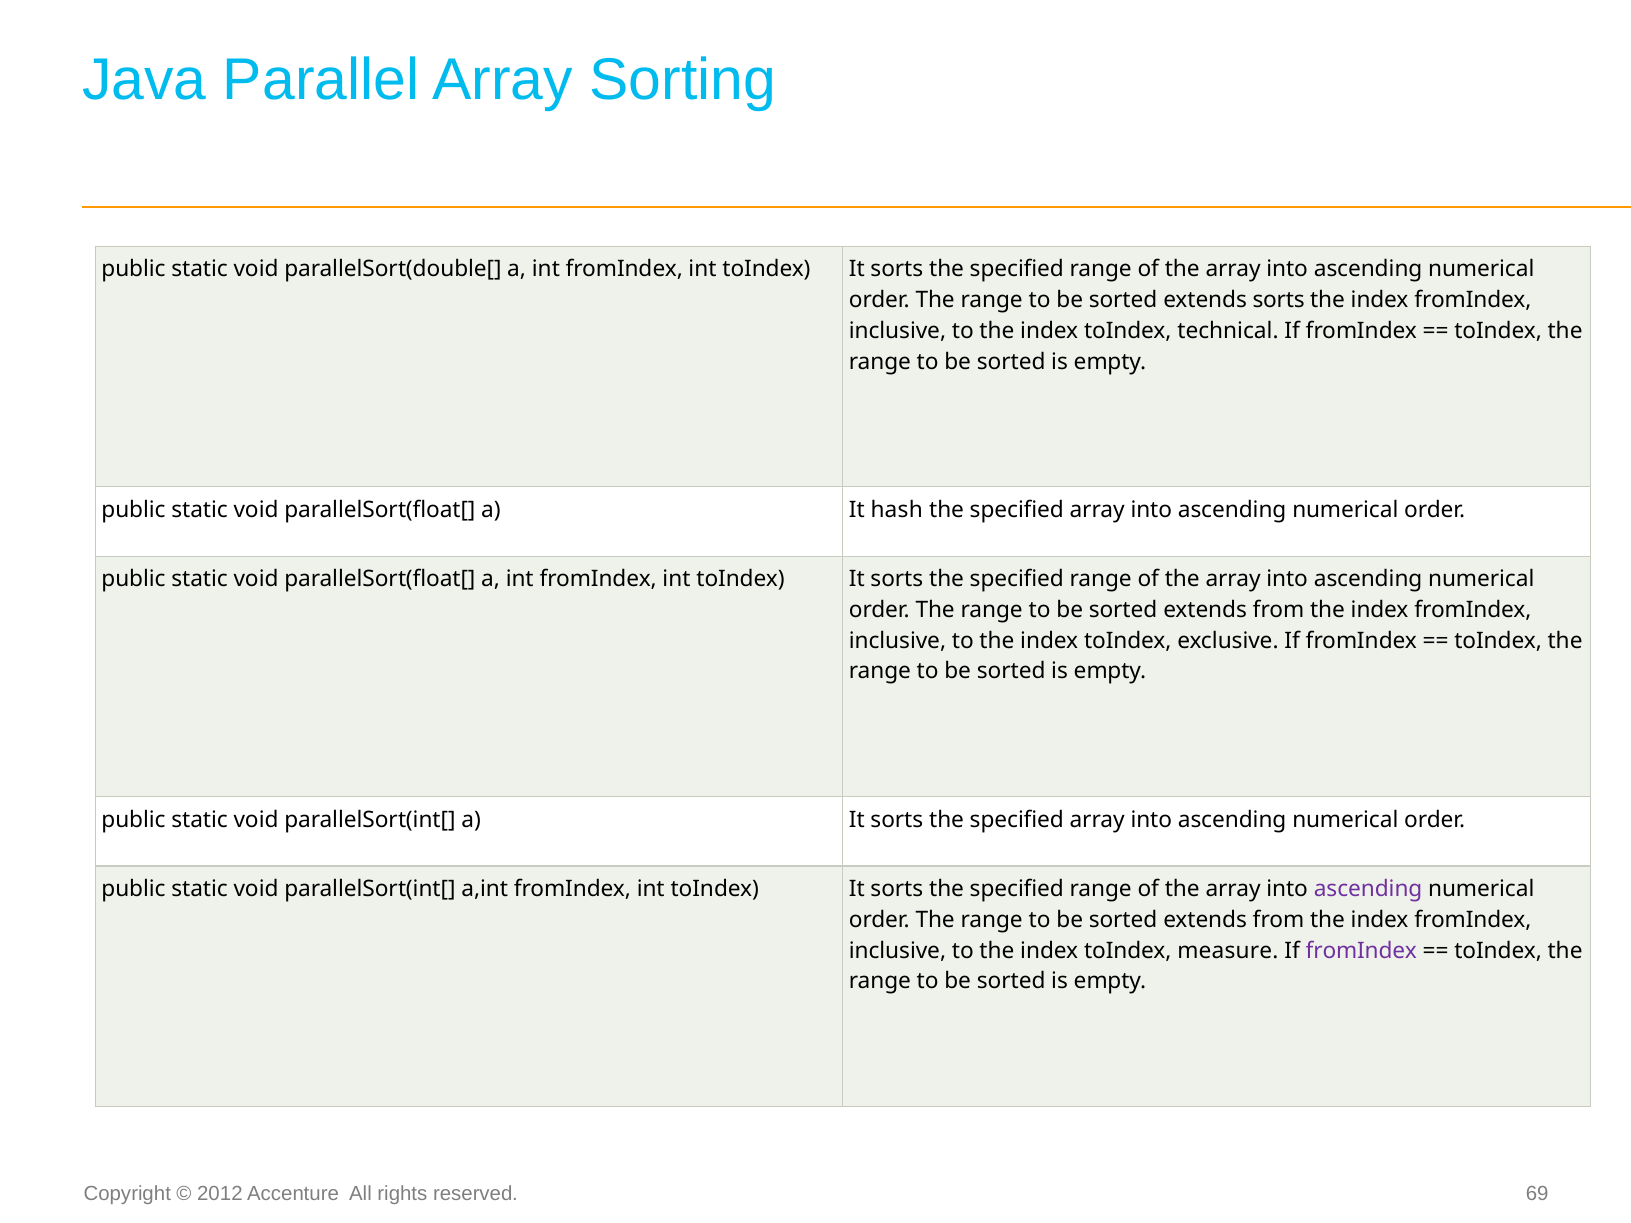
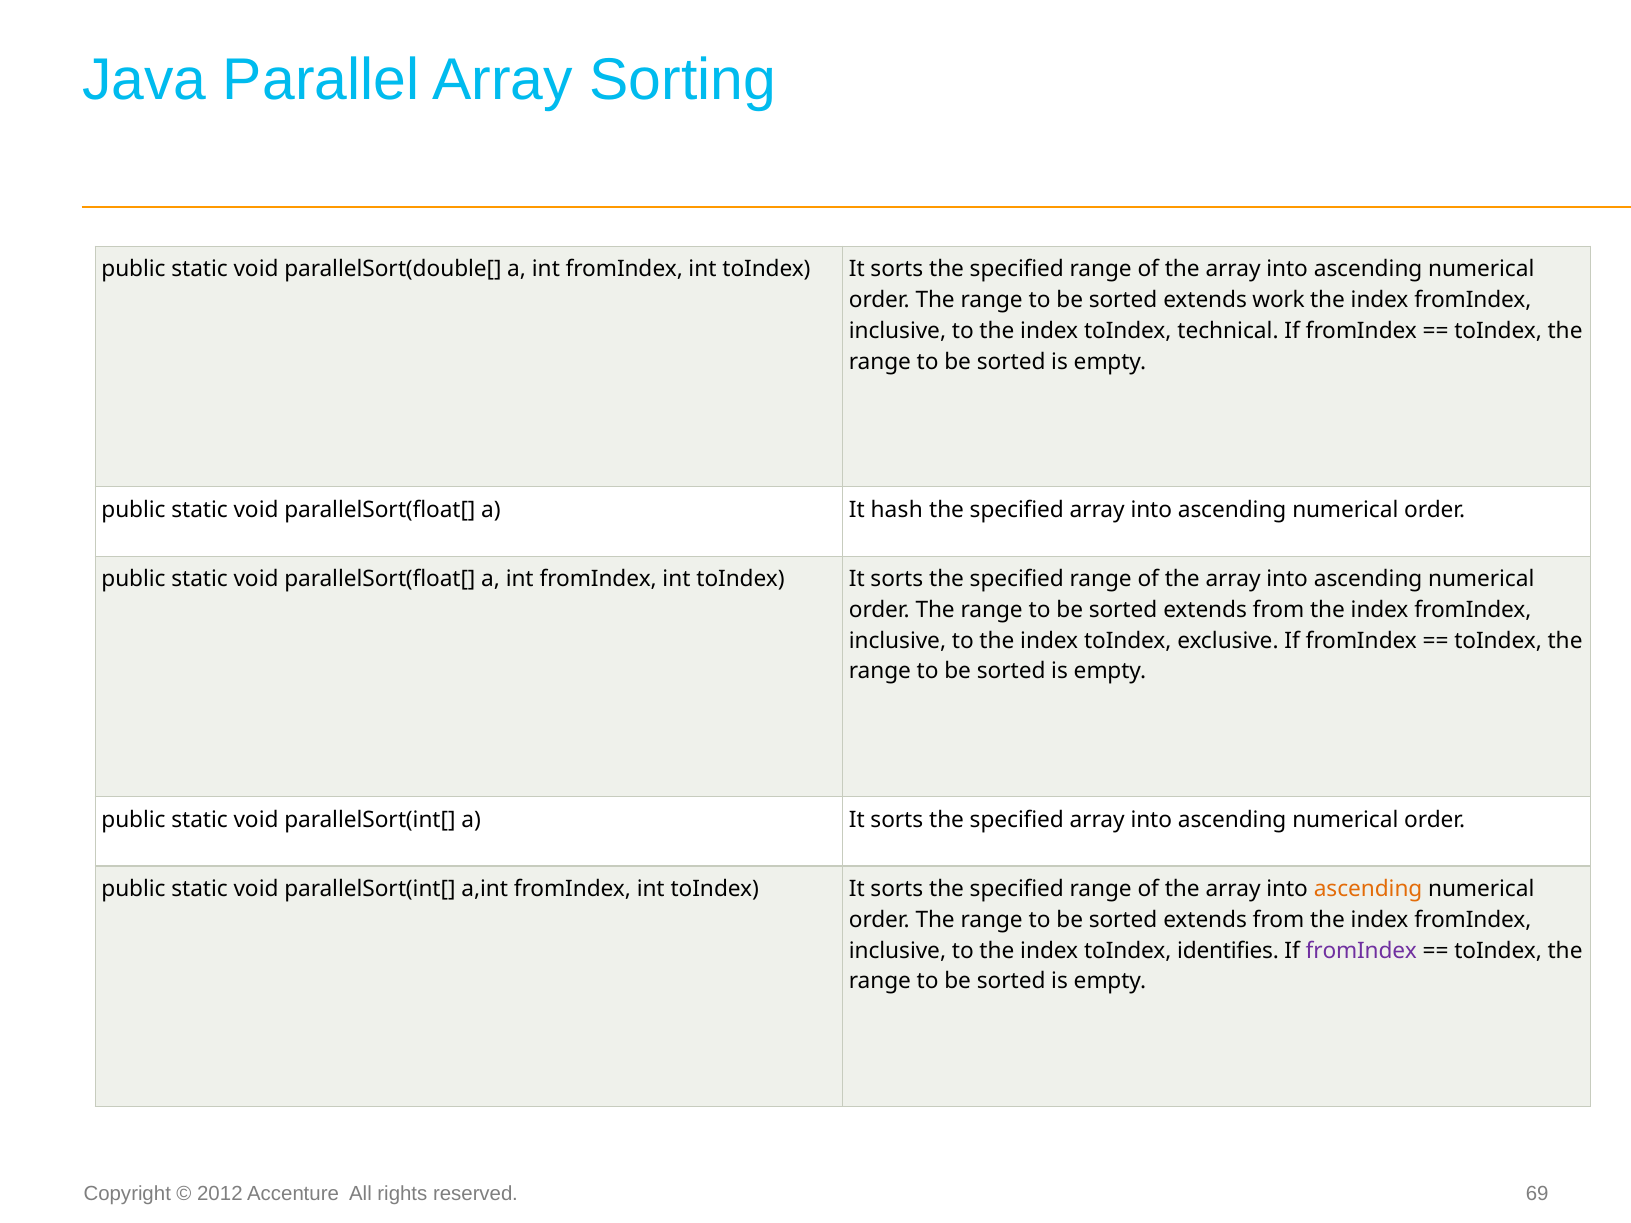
extends sorts: sorts -> work
ascending at (1368, 889) colour: purple -> orange
measure: measure -> identifies
